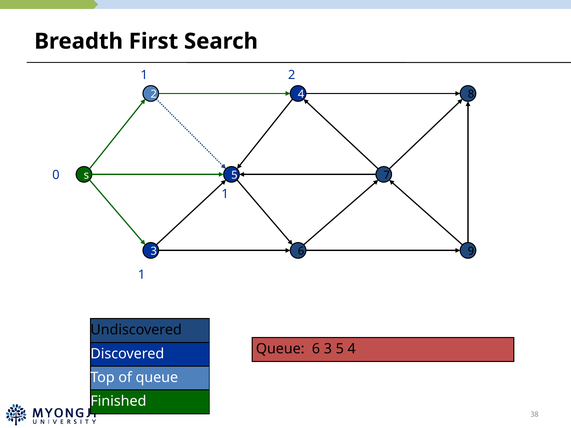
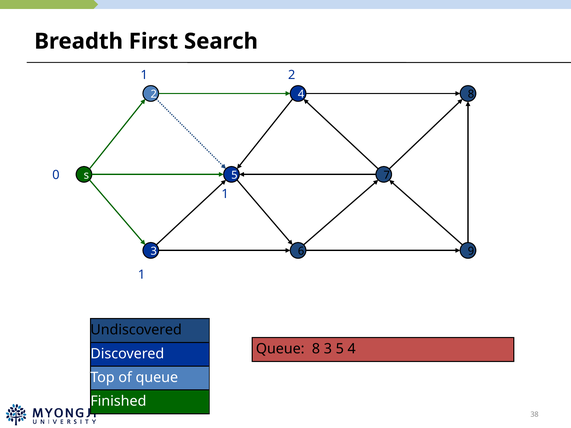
Queue 6: 6 -> 8
